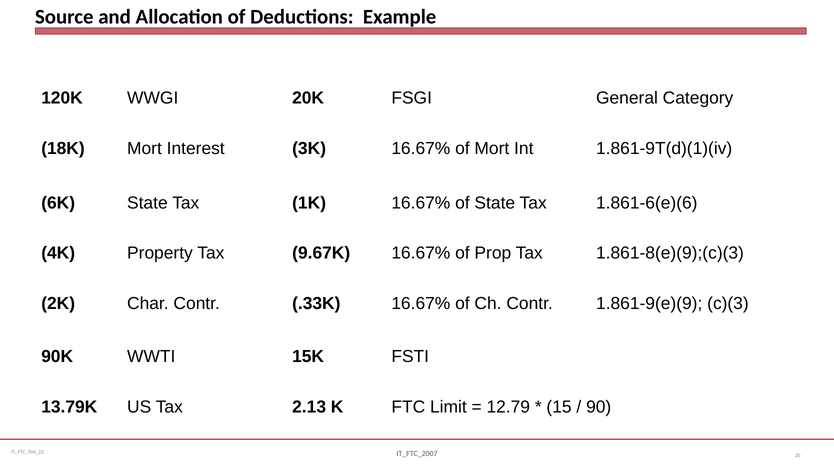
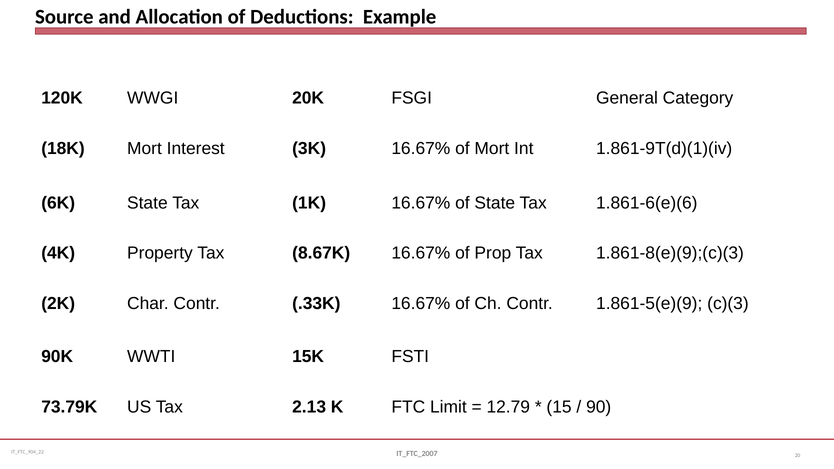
9.67K: 9.67K -> 8.67K
1.861-9(e)(9: 1.861-9(e)(9 -> 1.861-5(e)(9
13.79K: 13.79K -> 73.79K
